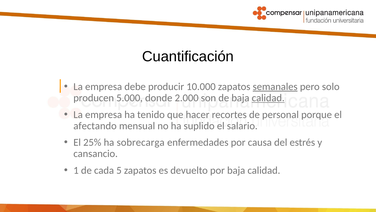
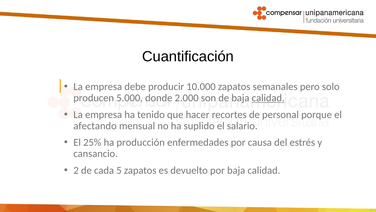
semanales underline: present -> none
sobrecarga: sobrecarga -> producción
1: 1 -> 2
